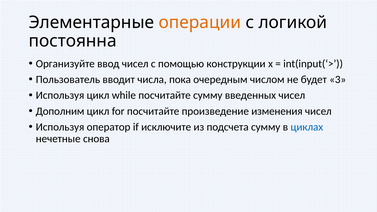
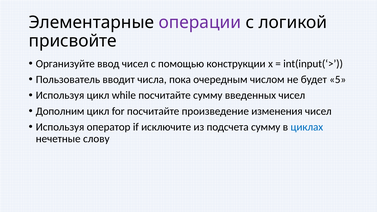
операции colour: orange -> purple
постоянна: постоянна -> присвойте
3: 3 -> 5
снова: снова -> слову
